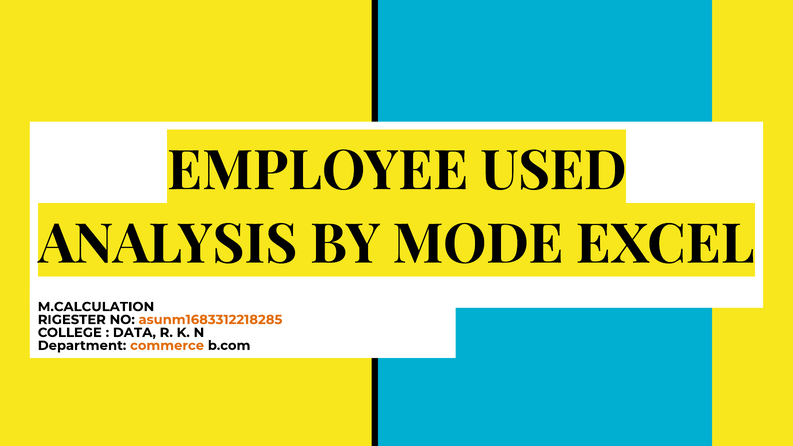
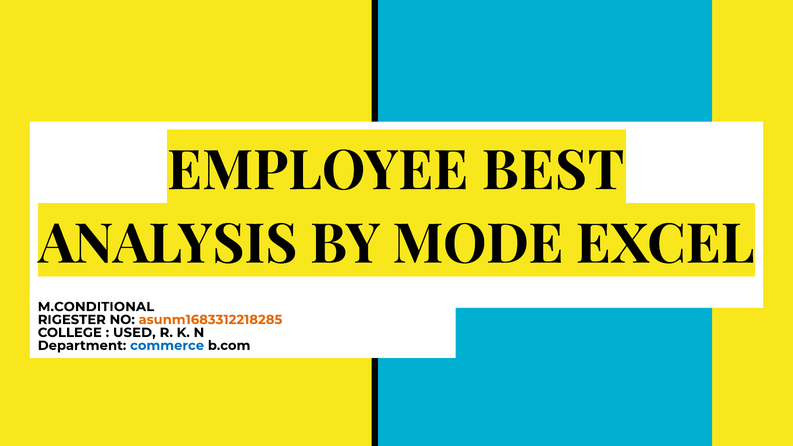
USED: USED -> BEST
M.CALCULATION: M.CALCULATION -> M.CONDITIONAL
DATA: DATA -> USED
commerce colour: orange -> blue
